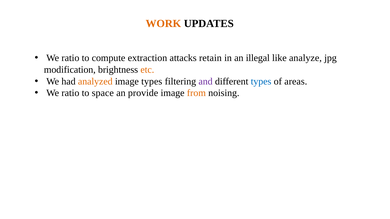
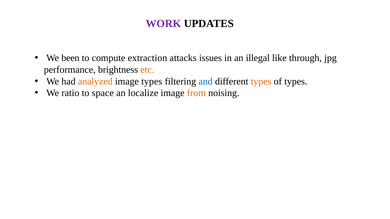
WORK colour: orange -> purple
ratio at (70, 58): ratio -> been
retain: retain -> issues
analyze: analyze -> through
modification: modification -> performance
and colour: purple -> blue
types at (261, 81) colour: blue -> orange
of areas: areas -> types
provide: provide -> localize
